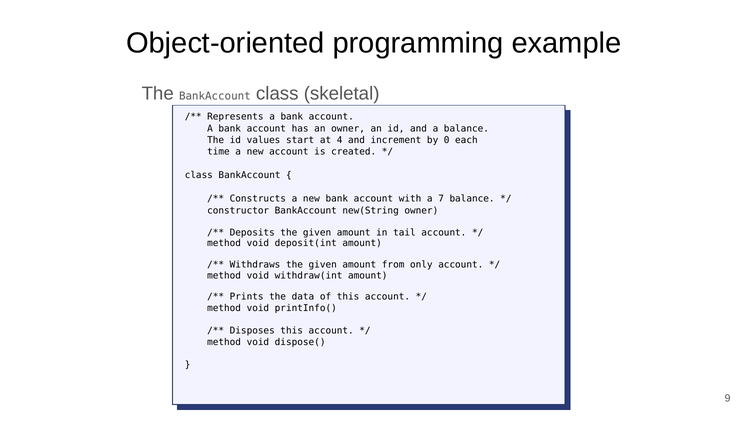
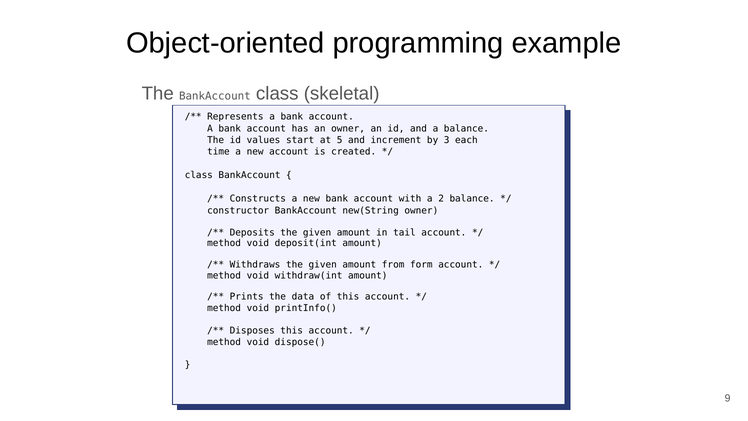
4: 4 -> 5
by 0: 0 -> 3
7: 7 -> 2
only: only -> form
